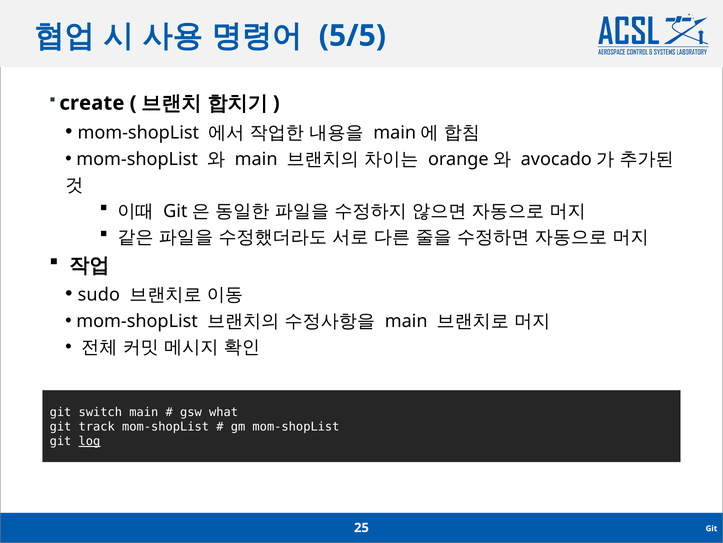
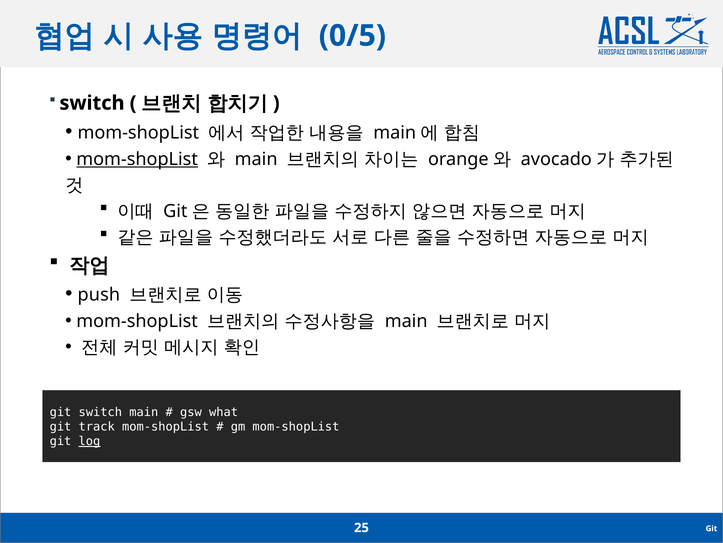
5/5: 5/5 -> 0/5
create at (92, 103): create -> switch
mom-shopList at (137, 159) underline: none -> present
sudo: sudo -> push
